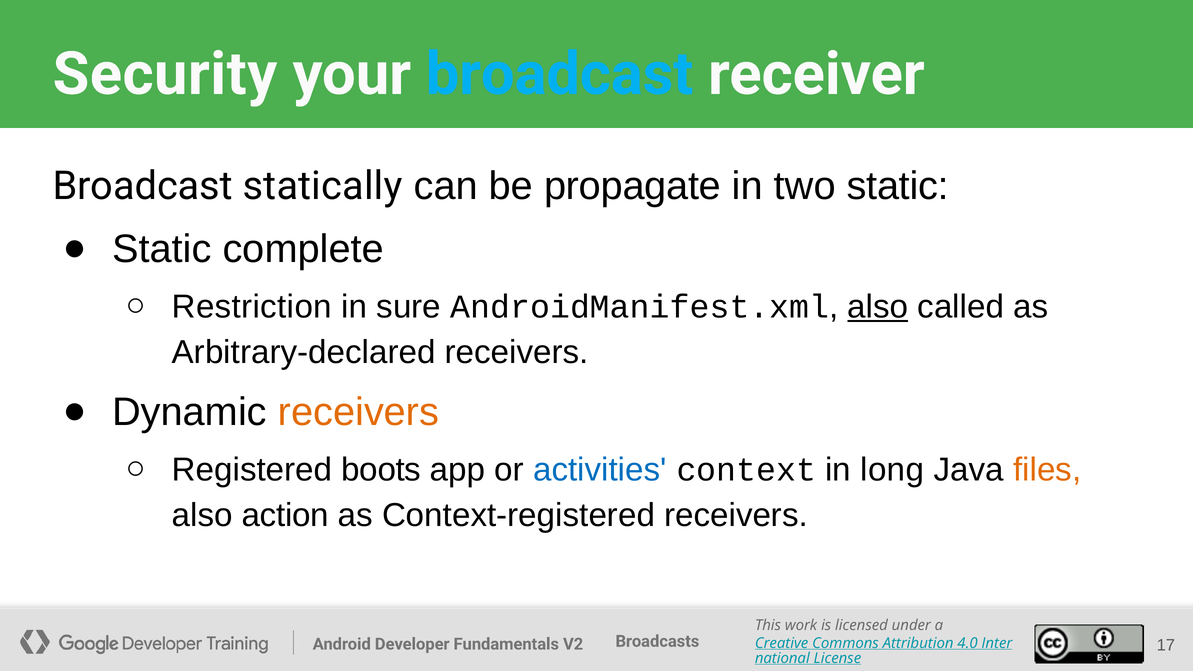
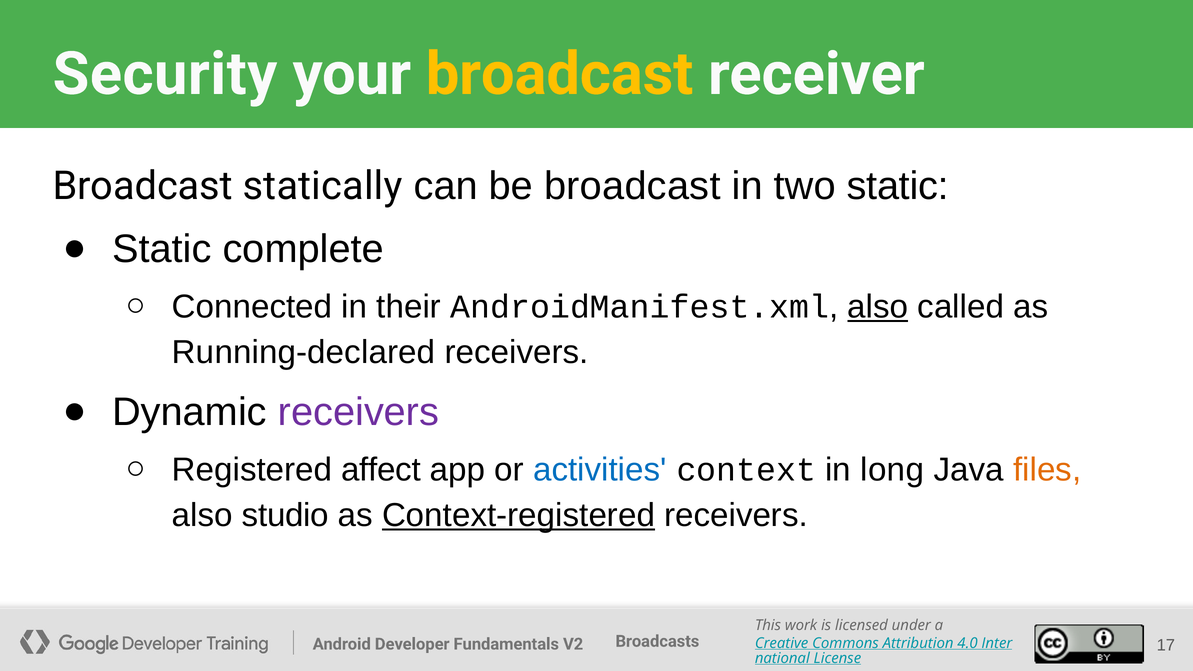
broadcast at (560, 74) colour: light blue -> yellow
be propagate: propagate -> broadcast
Restriction: Restriction -> Connected
sure: sure -> their
Arbitrary-declared: Arbitrary-declared -> Running-declared
receivers at (358, 412) colour: orange -> purple
boots: boots -> affect
action: action -> studio
Context-registered underline: none -> present
